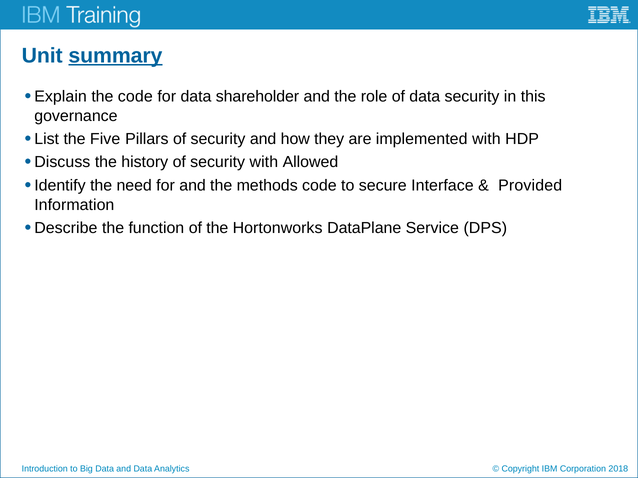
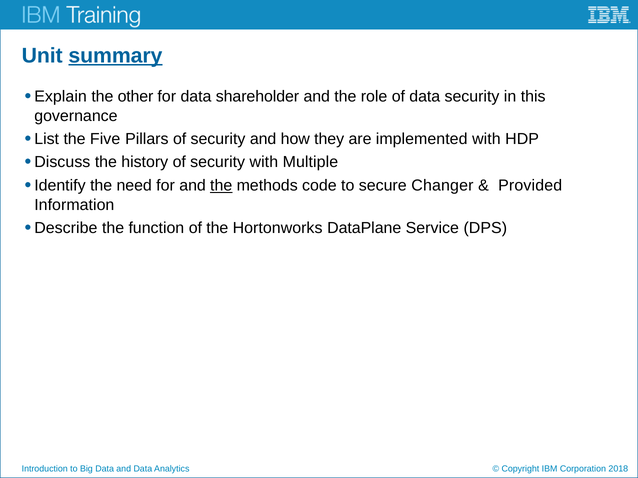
the code: code -> other
Allowed: Allowed -> Multiple
the at (221, 186) underline: none -> present
Interface: Interface -> Changer
